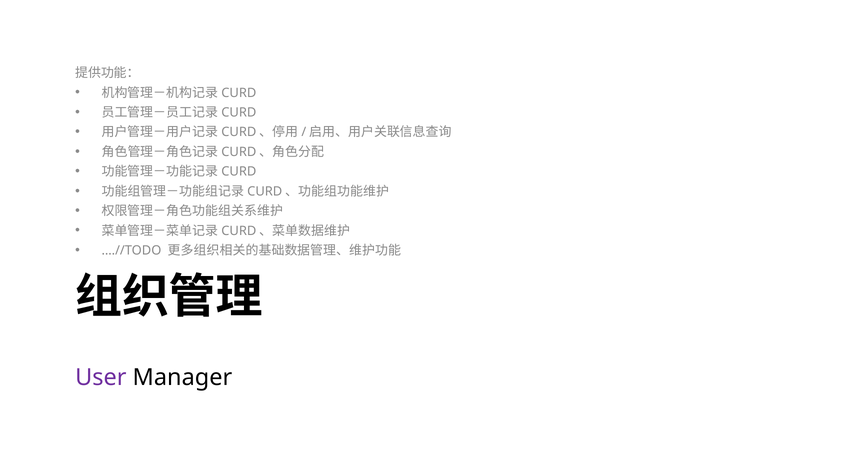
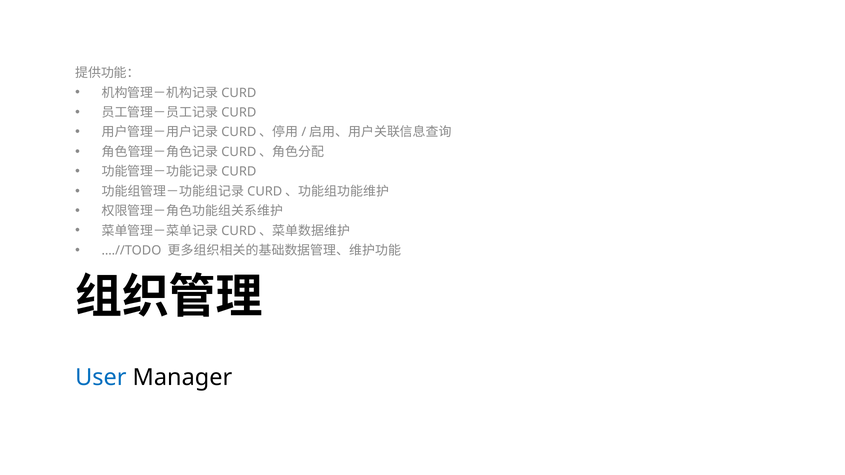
User colour: purple -> blue
